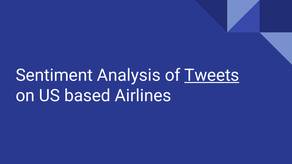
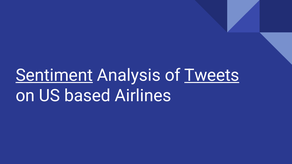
Sentiment underline: none -> present
